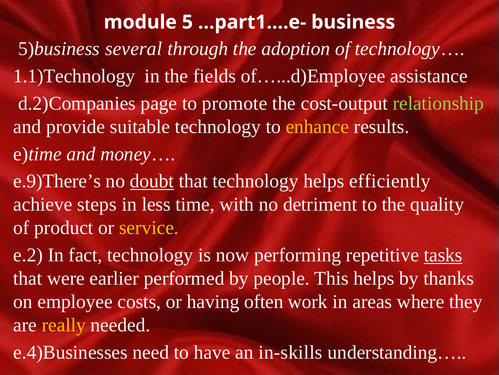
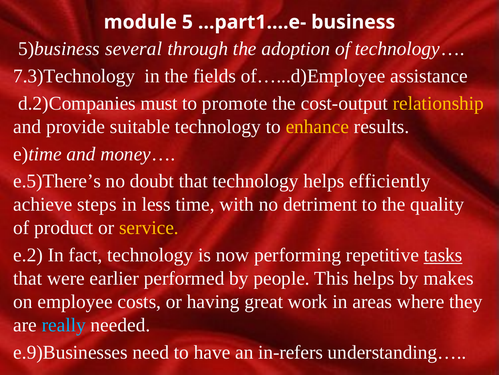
1.1)Technology: 1.1)Technology -> 7.3)Technology
page: page -> must
relationship colour: light green -> yellow
e.9)There’s: e.9)There’s -> e.5)There’s
doubt underline: present -> none
thanks: thanks -> makes
often: often -> great
really colour: yellow -> light blue
e.4)Businesses: e.4)Businesses -> e.9)Businesses
in-skills: in-skills -> in-refers
